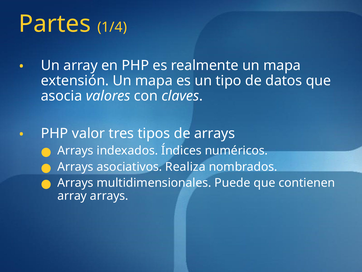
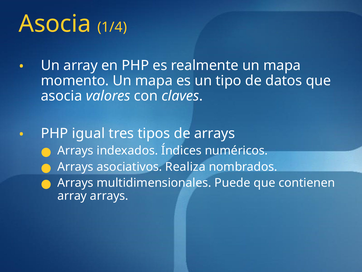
Partes at (55, 24): Partes -> Asocia
extensión: extensión -> momento
valor: valor -> igual
